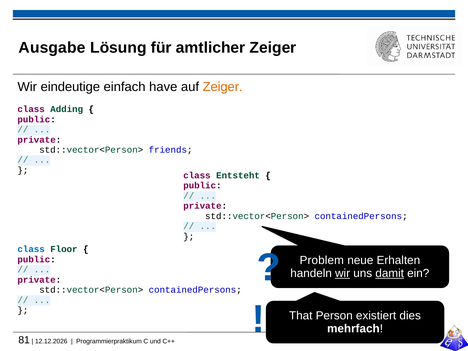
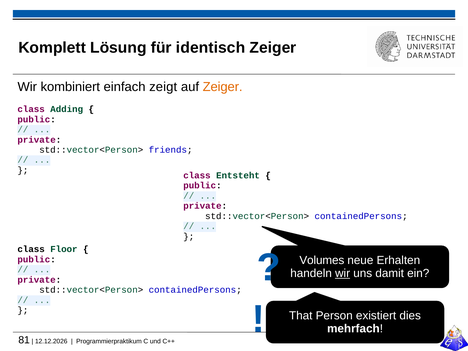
Ausgabe: Ausgabe -> Komplett
amtlicher: amtlicher -> identisch
eindeutige: eindeutige -> kombiniert
have: have -> zeigt
class at (31, 249) colour: blue -> black
Problem: Problem -> Volumes
damit underline: present -> none
